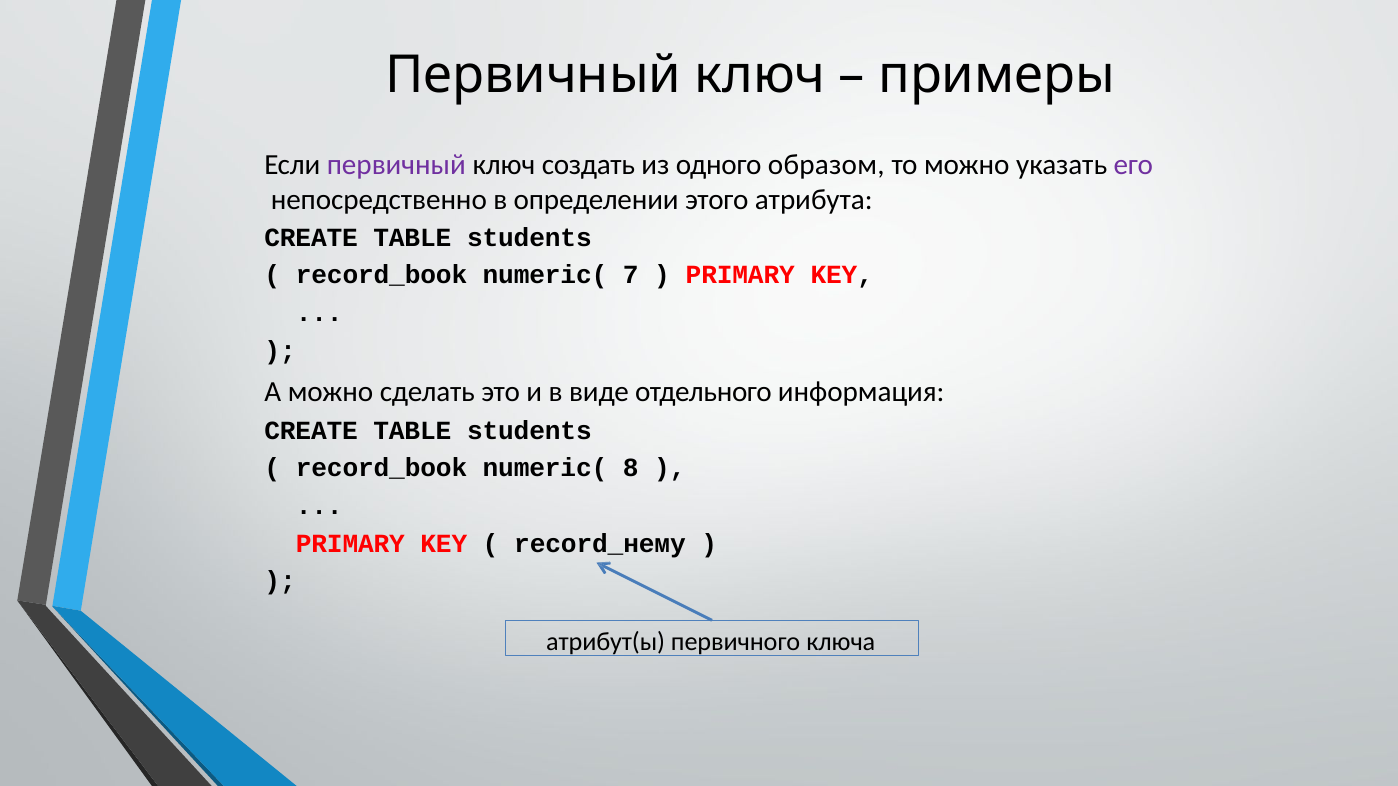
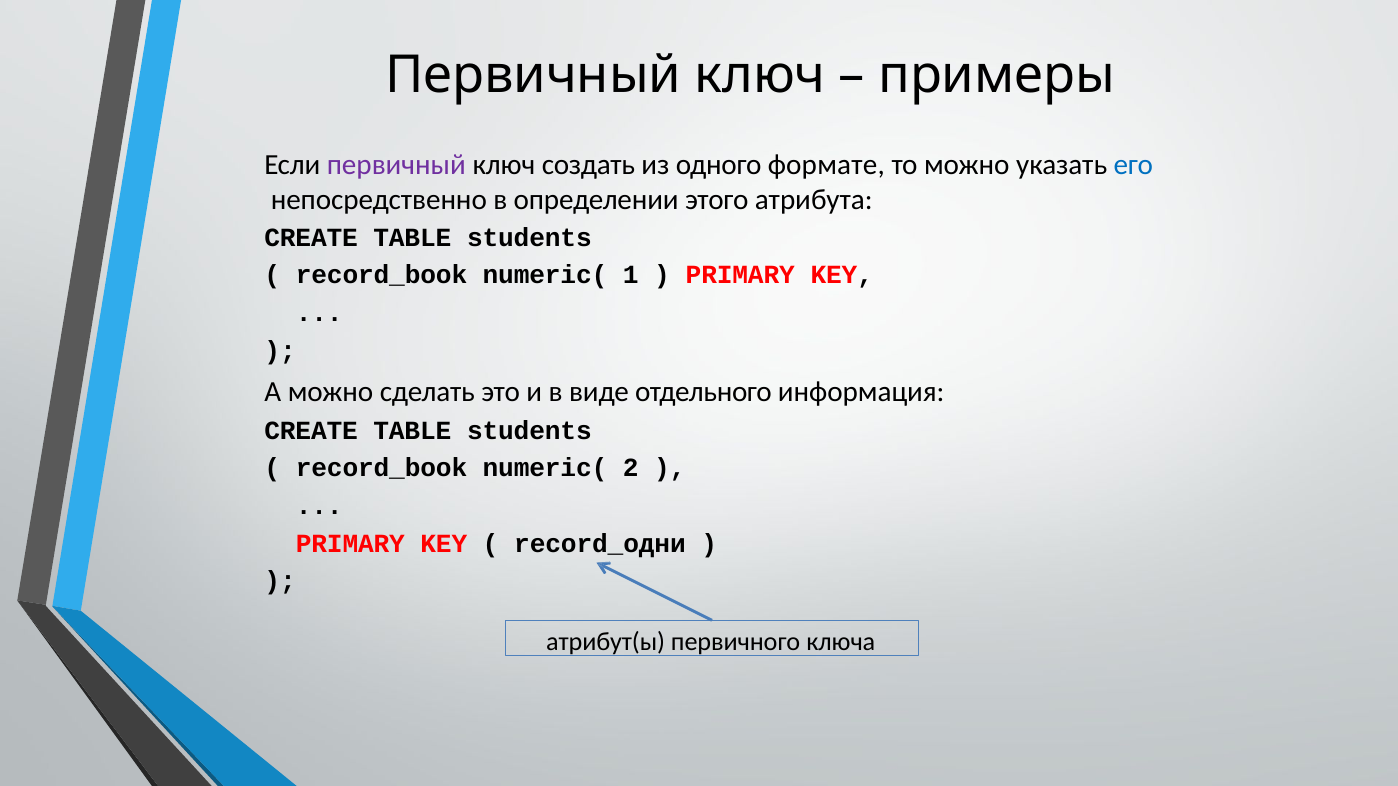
образом: образом -> формате
его colour: purple -> blue
7: 7 -> 1
8: 8 -> 2
record_нему: record_нему -> record_одни
